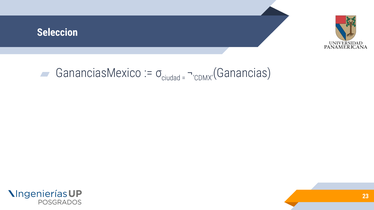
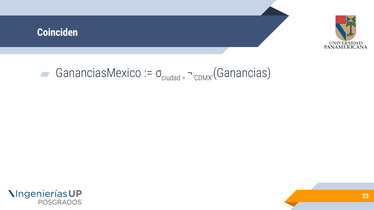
Seleccion: Seleccion -> Coinciden
